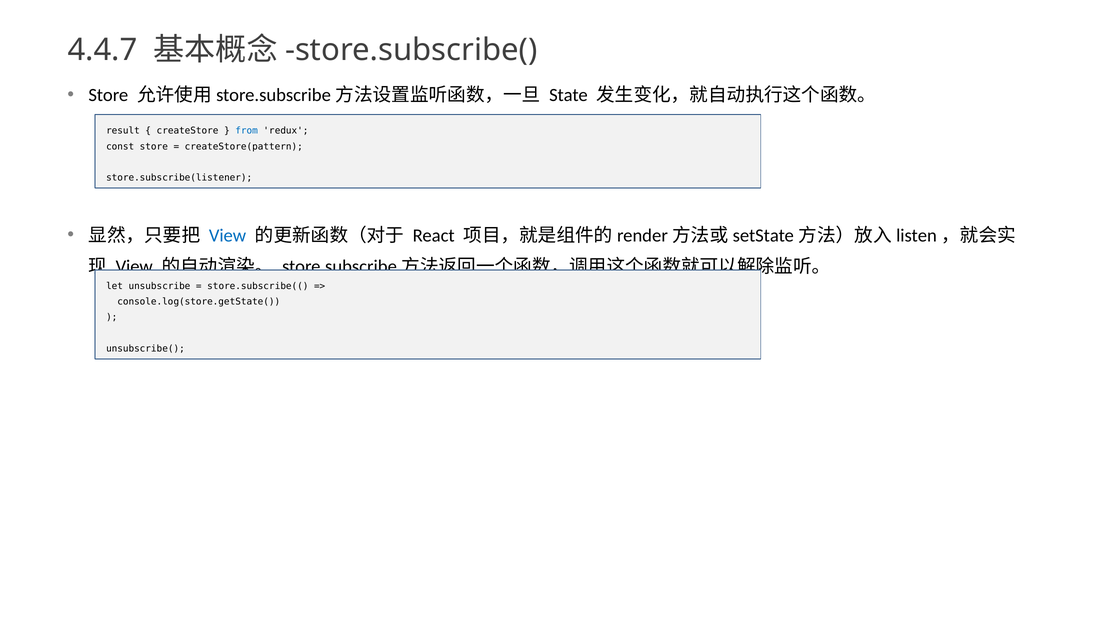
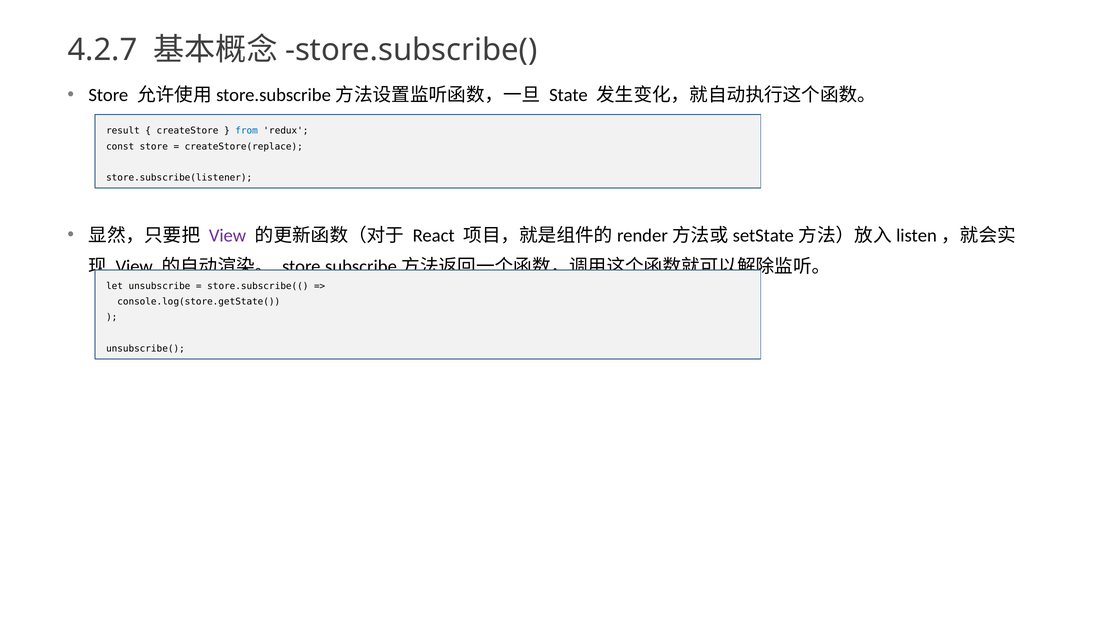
4.4.7: 4.4.7 -> 4.2.7
createStore(pattern: createStore(pattern -> createStore(replace
View at (228, 236) colour: blue -> purple
